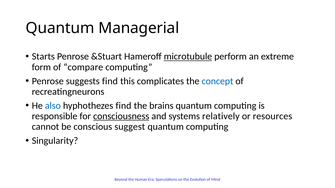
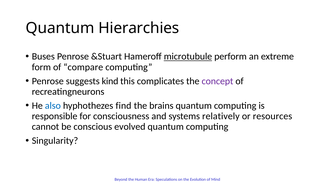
Managerial: Managerial -> Hierarchies
Starts: Starts -> Buses
suggests find: find -> kind
concept colour: blue -> purple
consciousness underline: present -> none
suggest: suggest -> evolved
